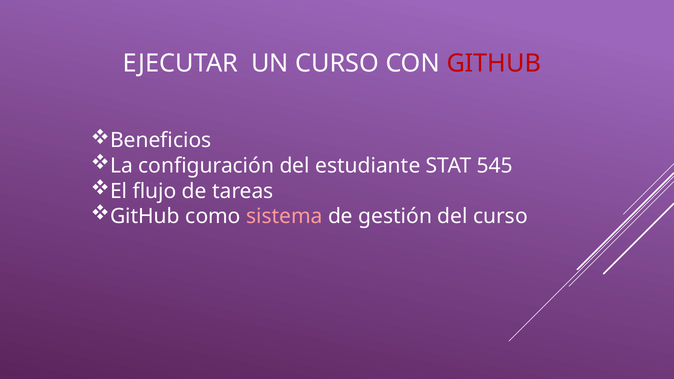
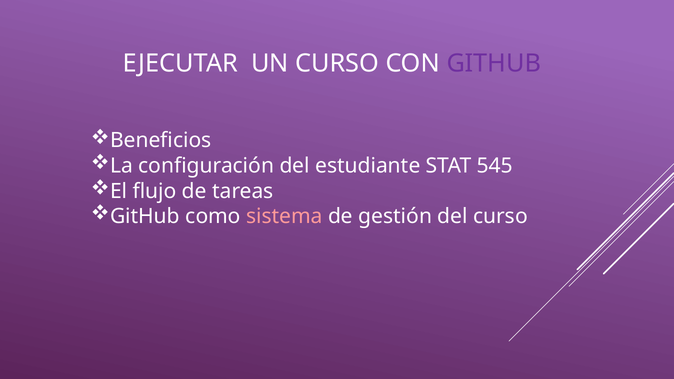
GITHUB at (494, 64) colour: red -> purple
